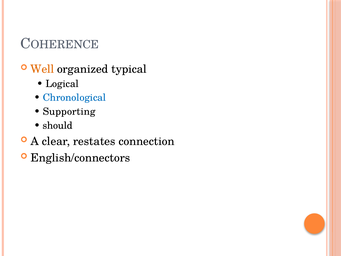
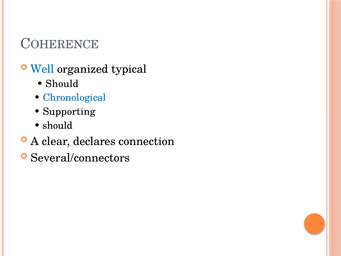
Well colour: orange -> blue
Logical at (62, 84): Logical -> Should
restates: restates -> declares
English/connectors: English/connectors -> Several/connectors
